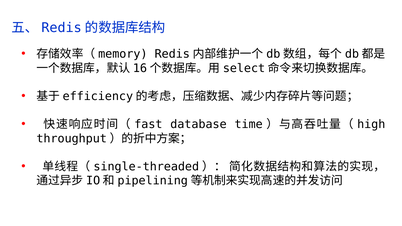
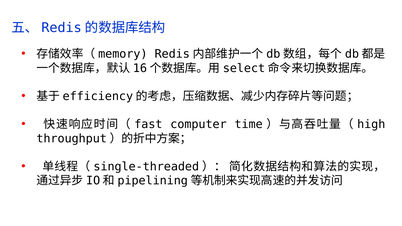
database: database -> computer
